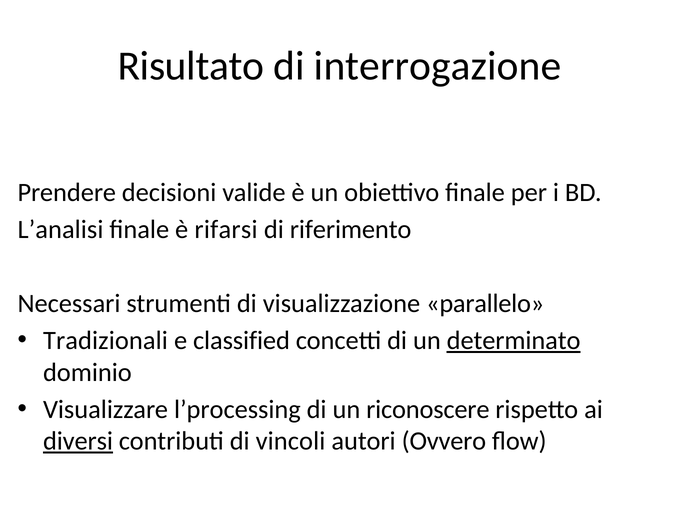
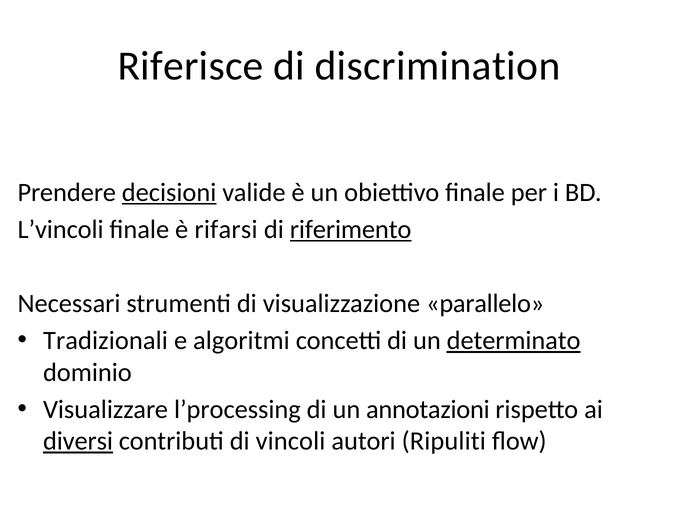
Risultato: Risultato -> Riferisce
interrogazione: interrogazione -> discrimination
decisioni underline: none -> present
L’analisi: L’analisi -> L’vincoli
riferimento underline: none -> present
classified: classified -> algoritmi
riconoscere: riconoscere -> annotazioni
Ovvero: Ovvero -> Ripuliti
